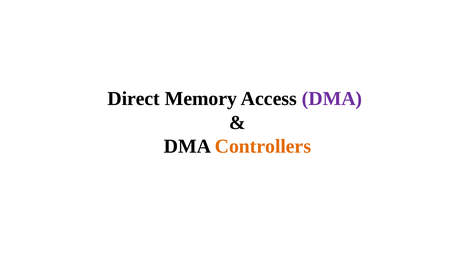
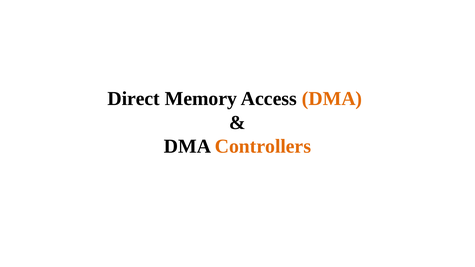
DMA at (332, 99) colour: purple -> orange
